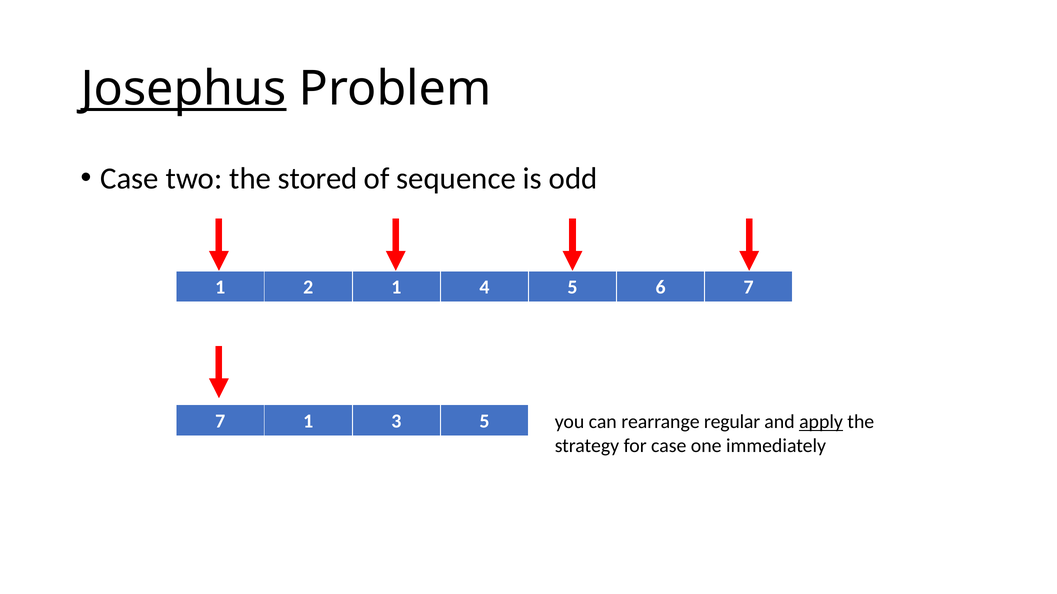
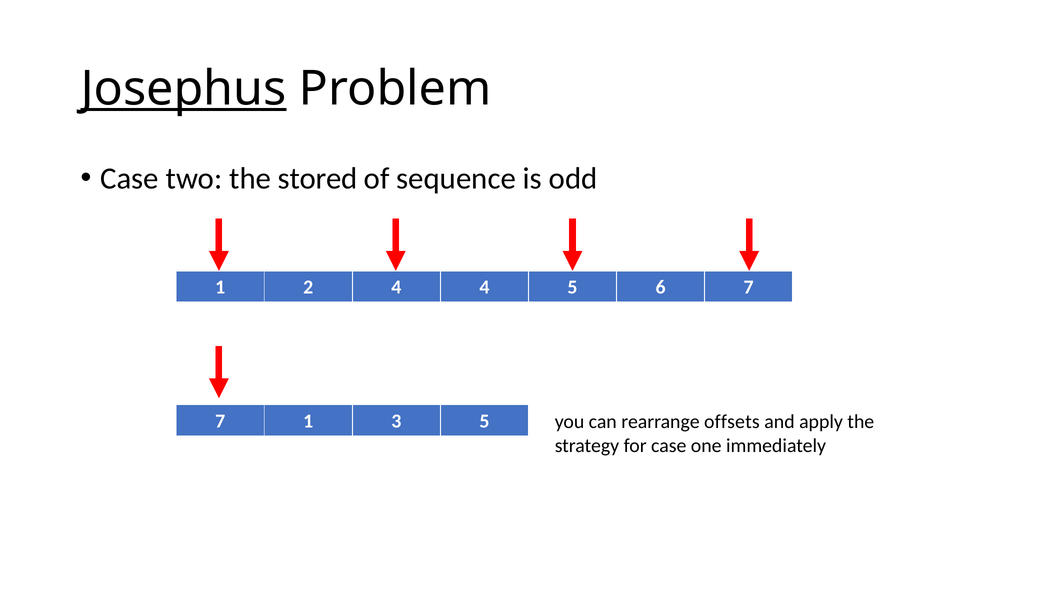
2 1: 1 -> 4
regular: regular -> offsets
apply underline: present -> none
